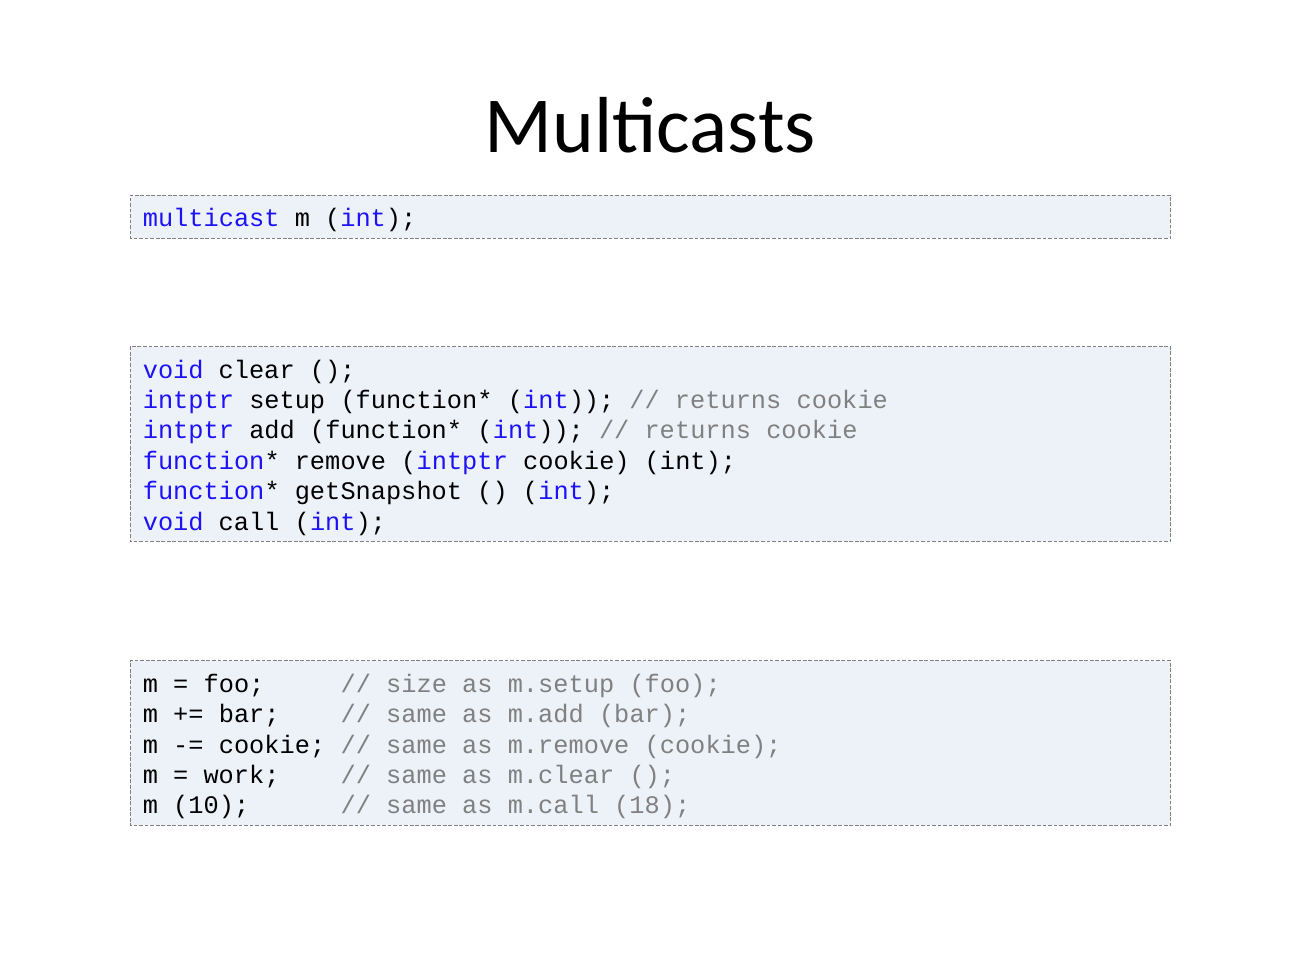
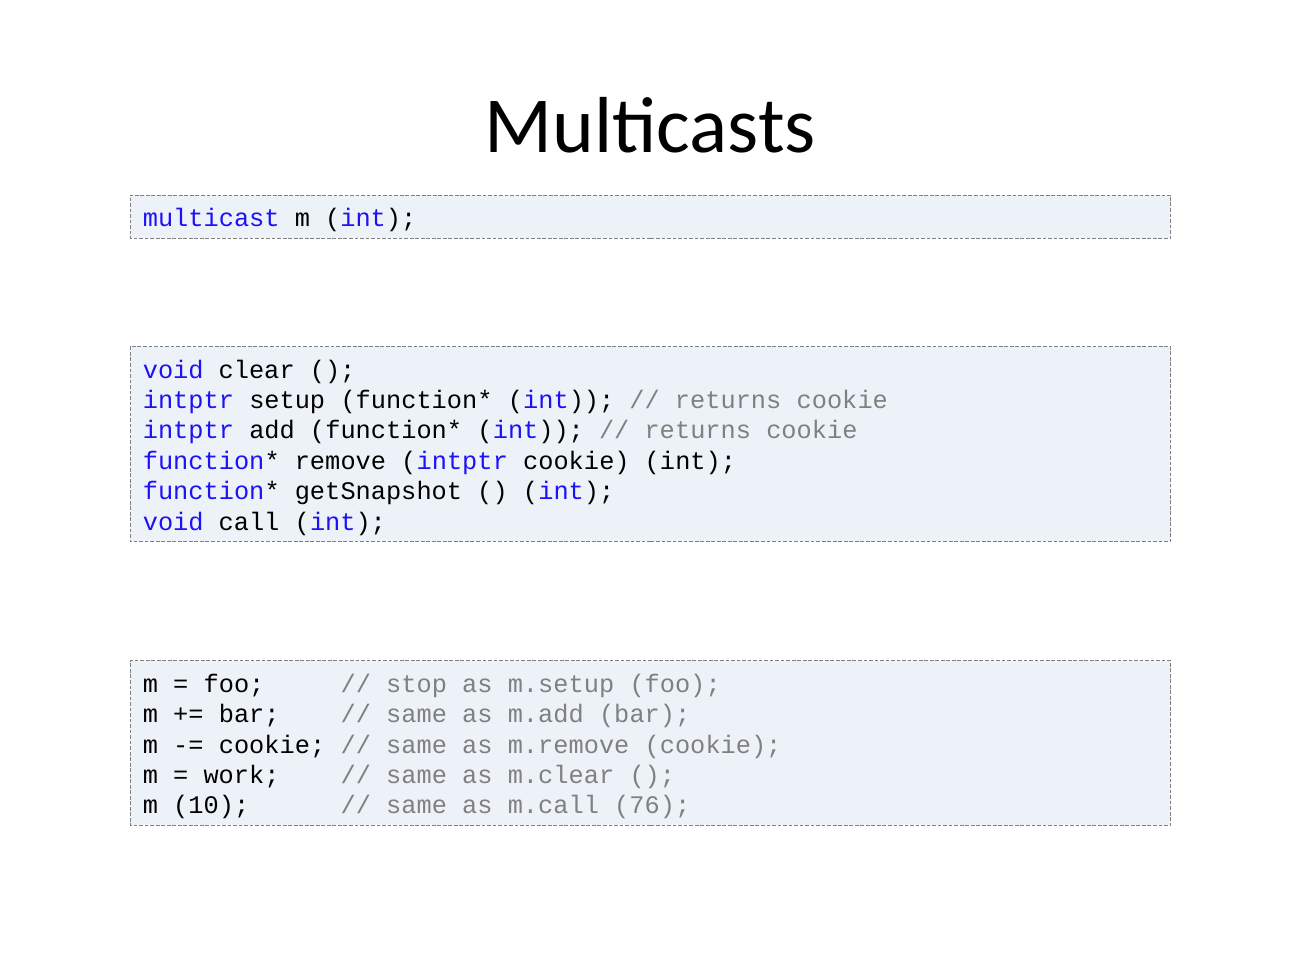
size: size -> stop
18: 18 -> 76
